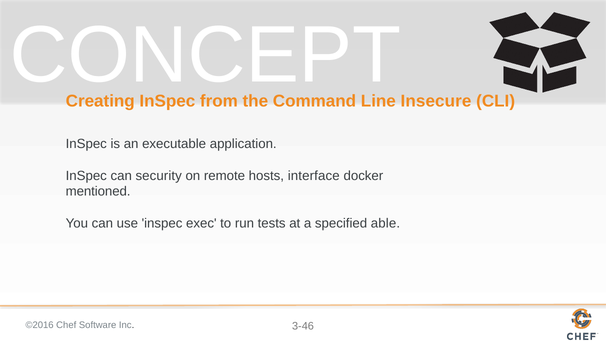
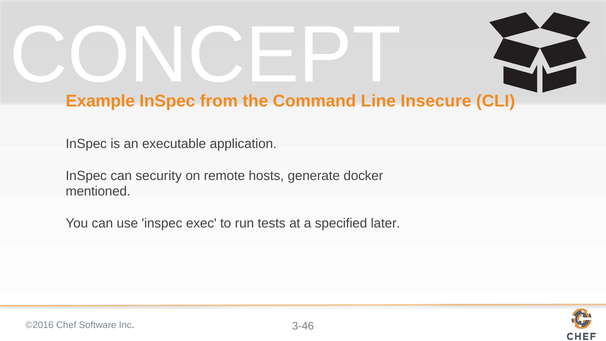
Creating: Creating -> Example
interface: interface -> generate
able: able -> later
